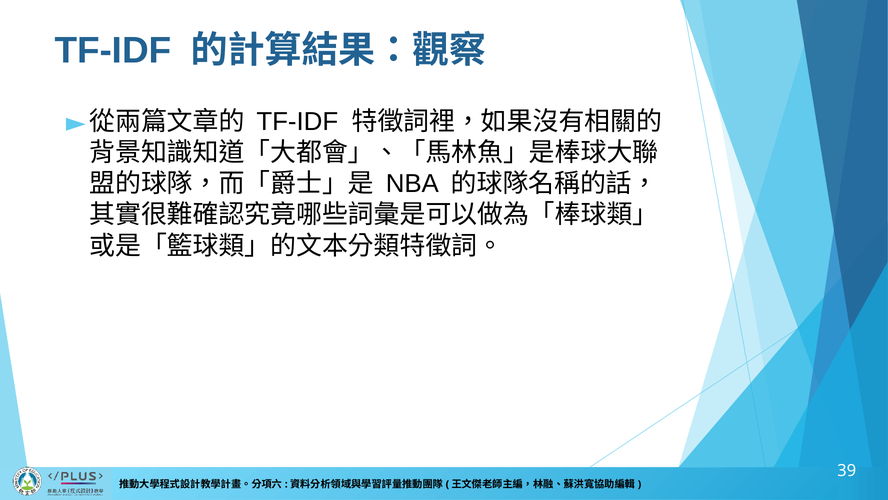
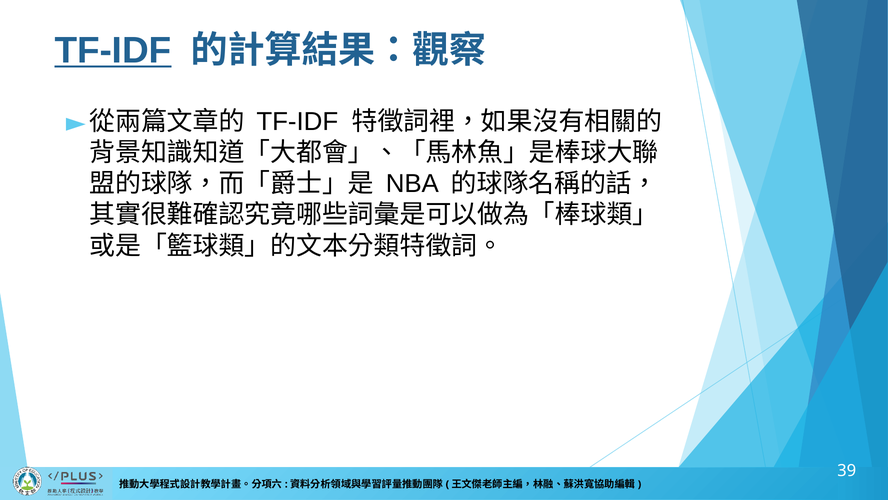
TF-IDF at (113, 50) underline: none -> present
